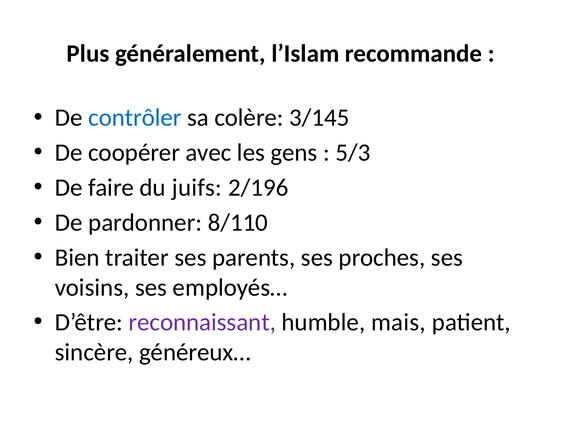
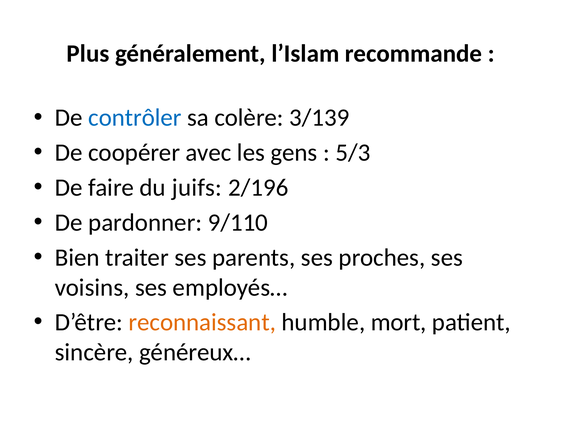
3/145: 3/145 -> 3/139
8/110: 8/110 -> 9/110
reconnaissant colour: purple -> orange
mais: mais -> mort
